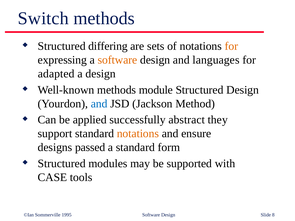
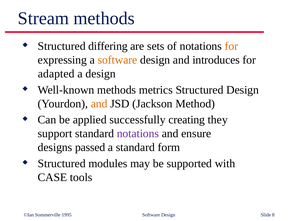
Switch: Switch -> Stream
languages: languages -> introduces
module: module -> metrics
and at (99, 104) colour: blue -> orange
abstract: abstract -> creating
notations at (138, 134) colour: orange -> purple
